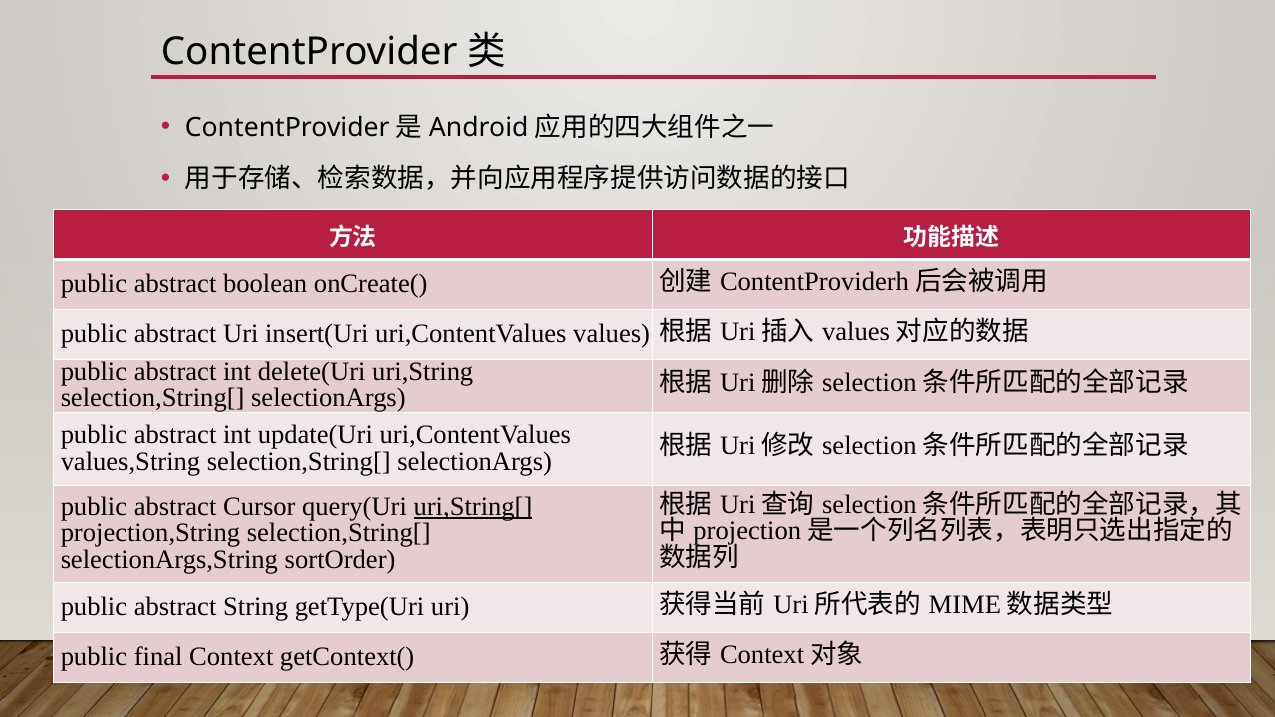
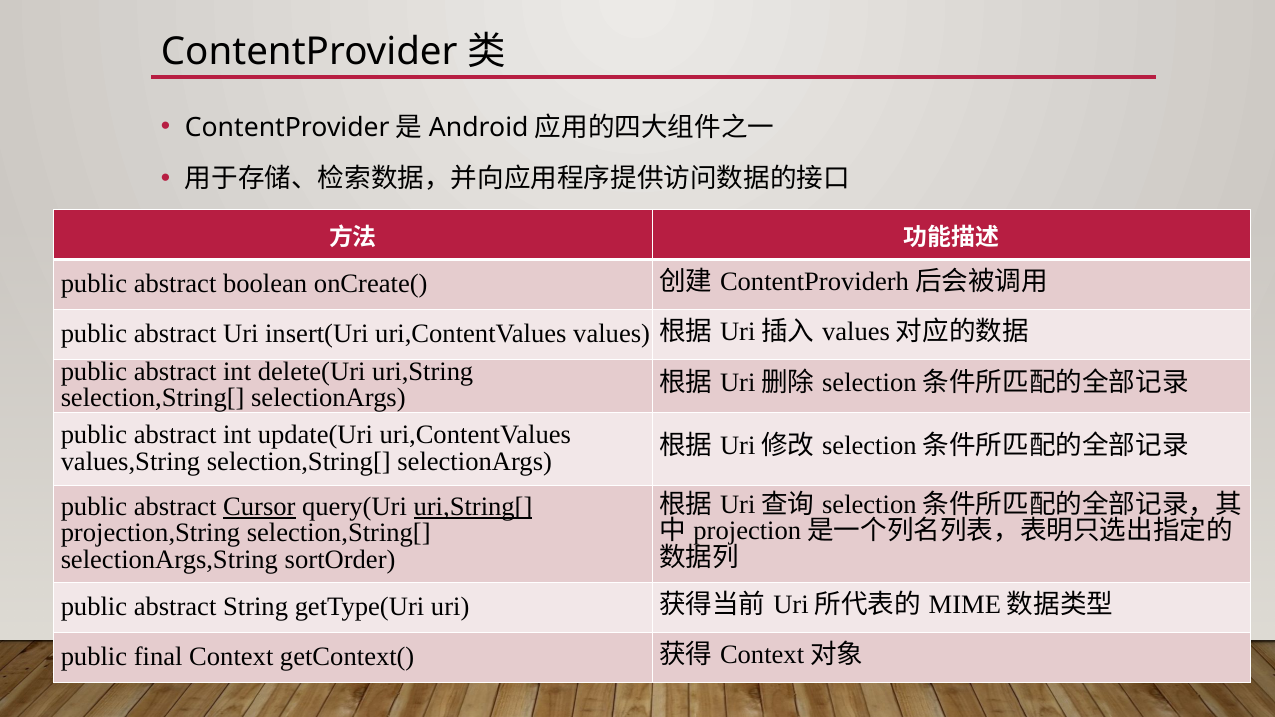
Cursor underline: none -> present
